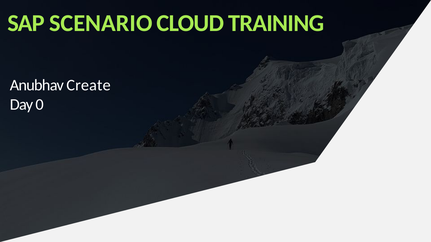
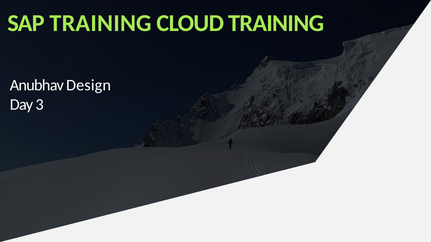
SAP SCENARIO: SCENARIO -> TRAINING
Create: Create -> Design
0: 0 -> 3
